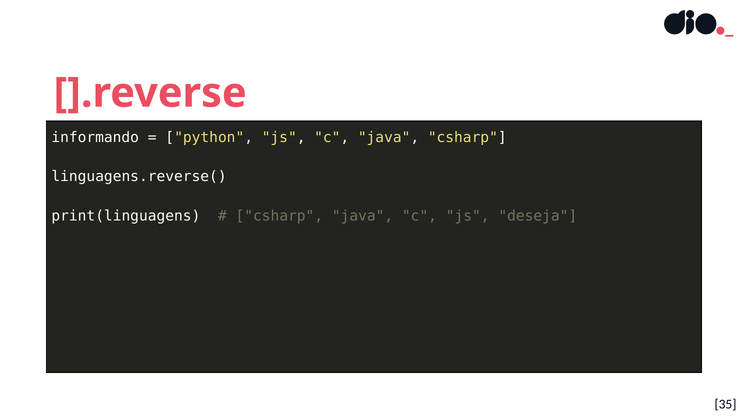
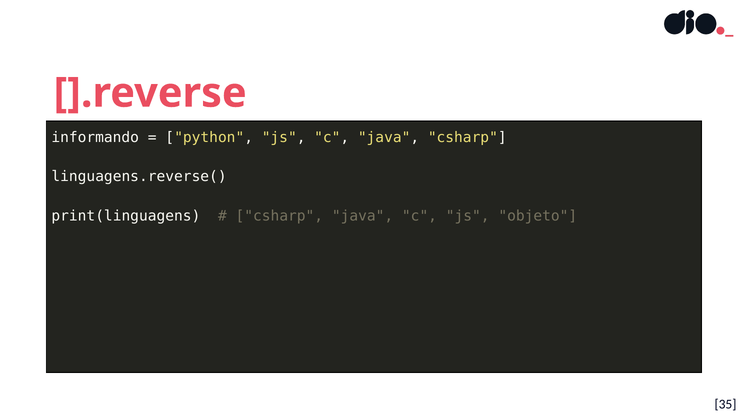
deseja: deseja -> objeto
